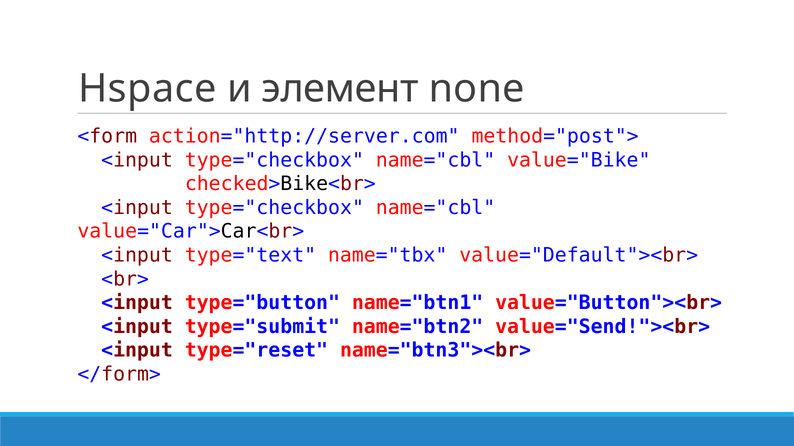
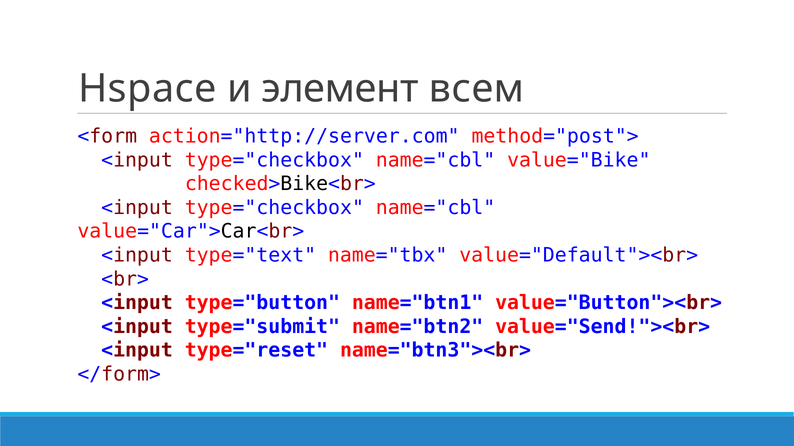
none: none -> всем
